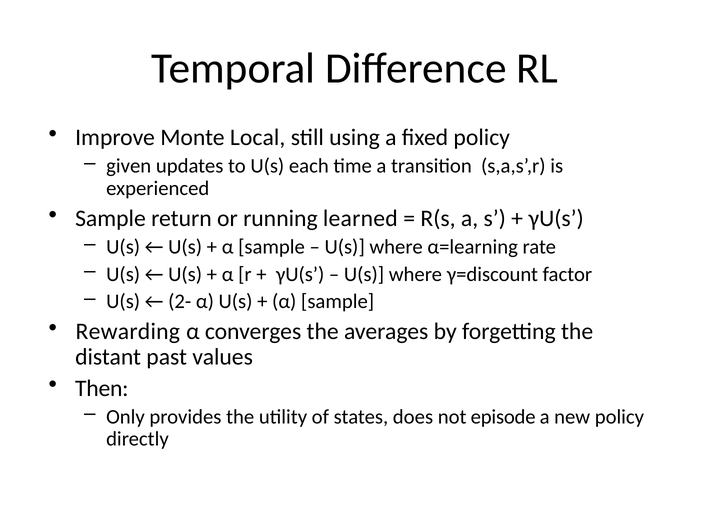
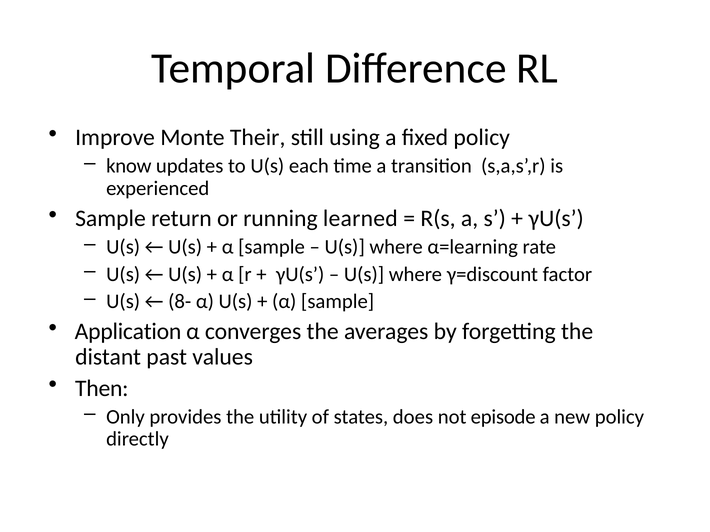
Local: Local -> Their
given: given -> know
2-: 2- -> 8-
Rewarding: Rewarding -> Application
